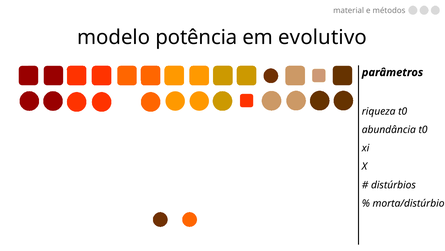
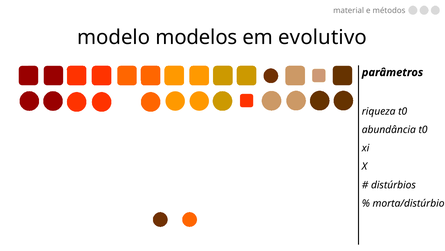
potência: potência -> modelos
